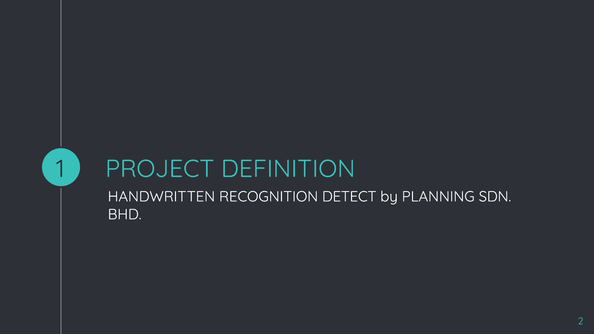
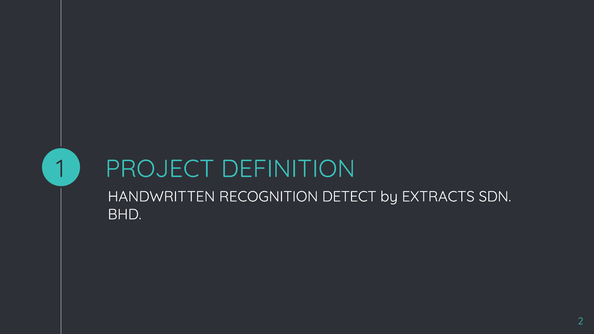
PLANNING: PLANNING -> EXTRACTS
